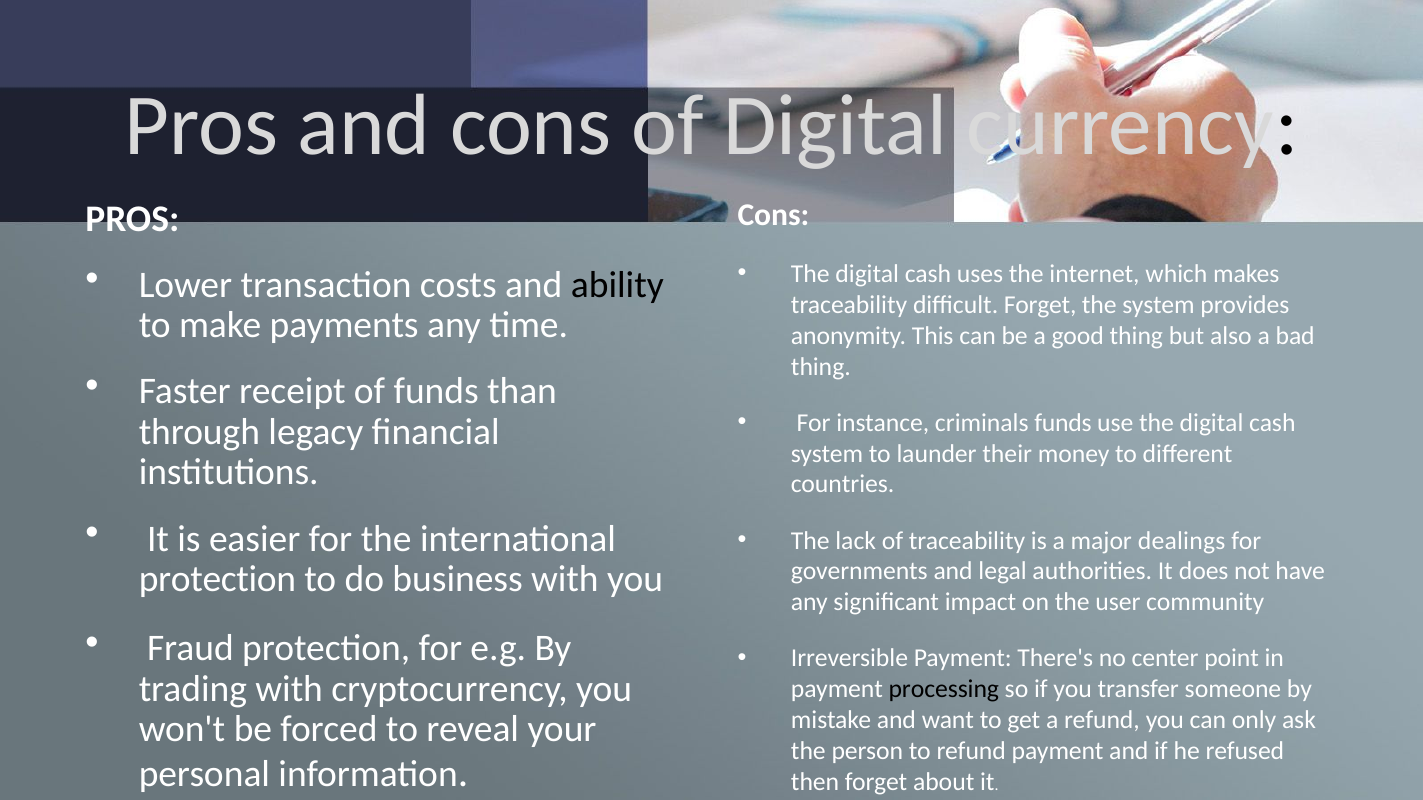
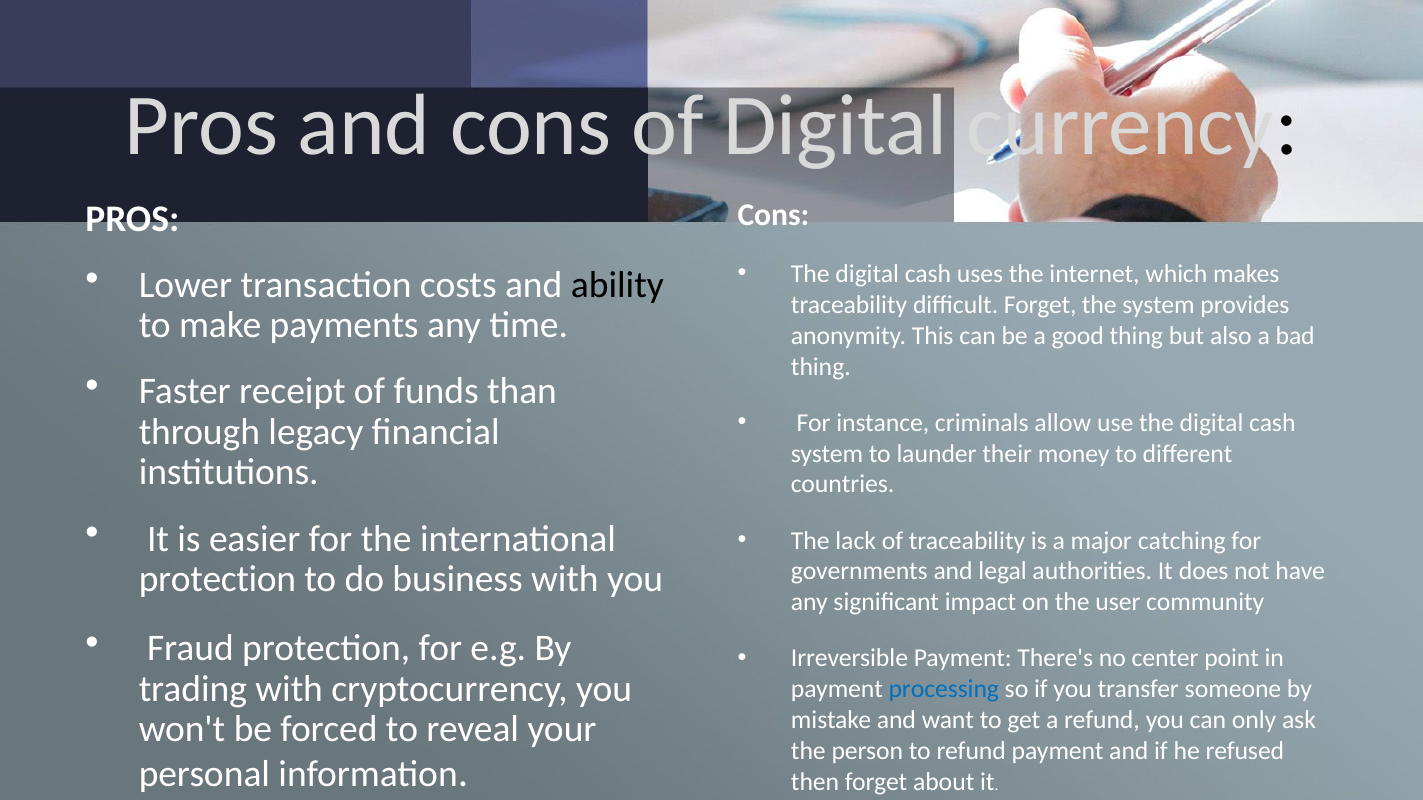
criminals funds: funds -> allow
dealings: dealings -> catching
processing colour: black -> blue
